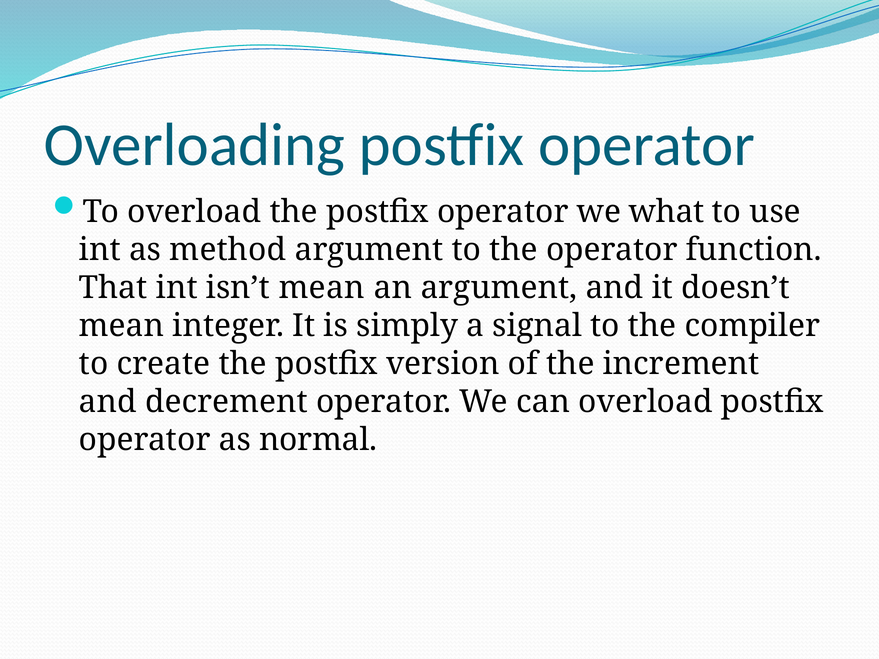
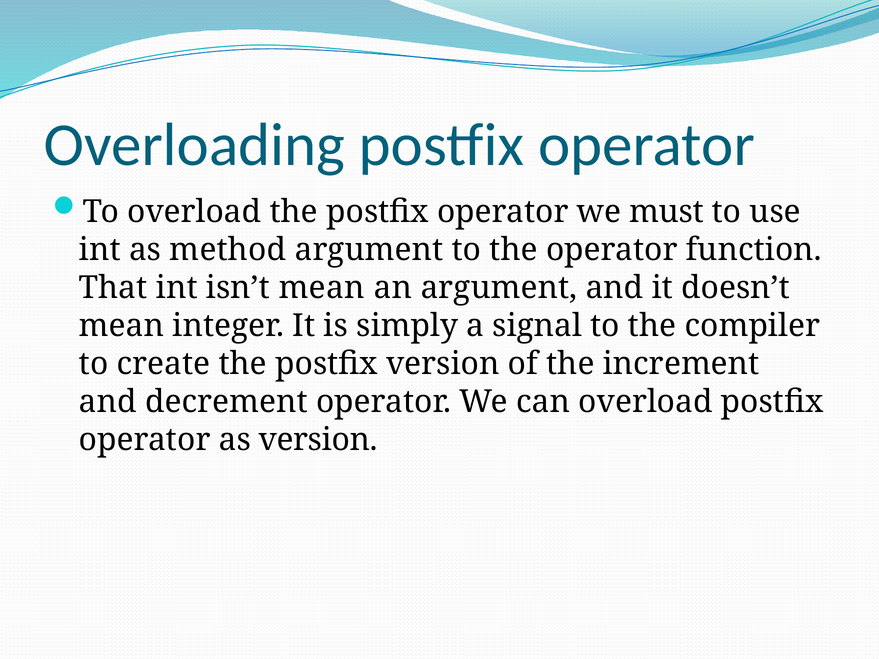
what: what -> must
as normal: normal -> version
